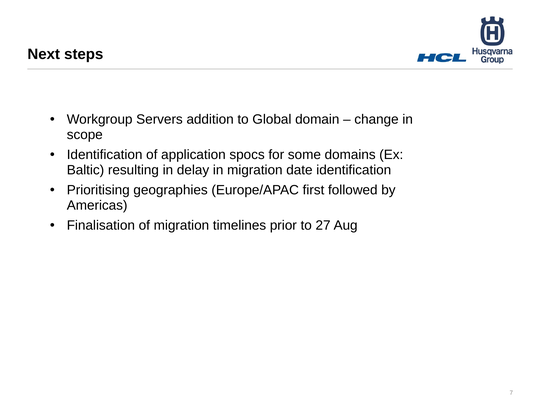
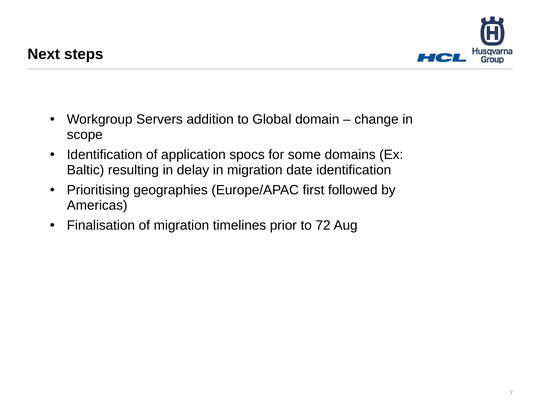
27: 27 -> 72
